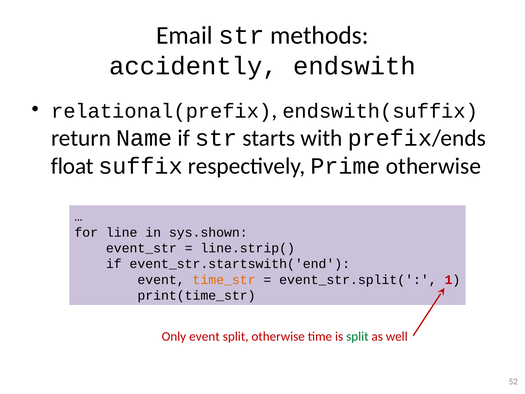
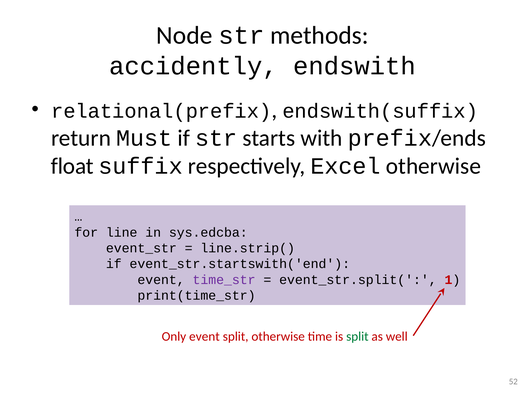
Email: Email -> Node
Name: Name -> Must
Prime: Prime -> Excel
sys.shown: sys.shown -> sys.edcba
time_str colour: orange -> purple
